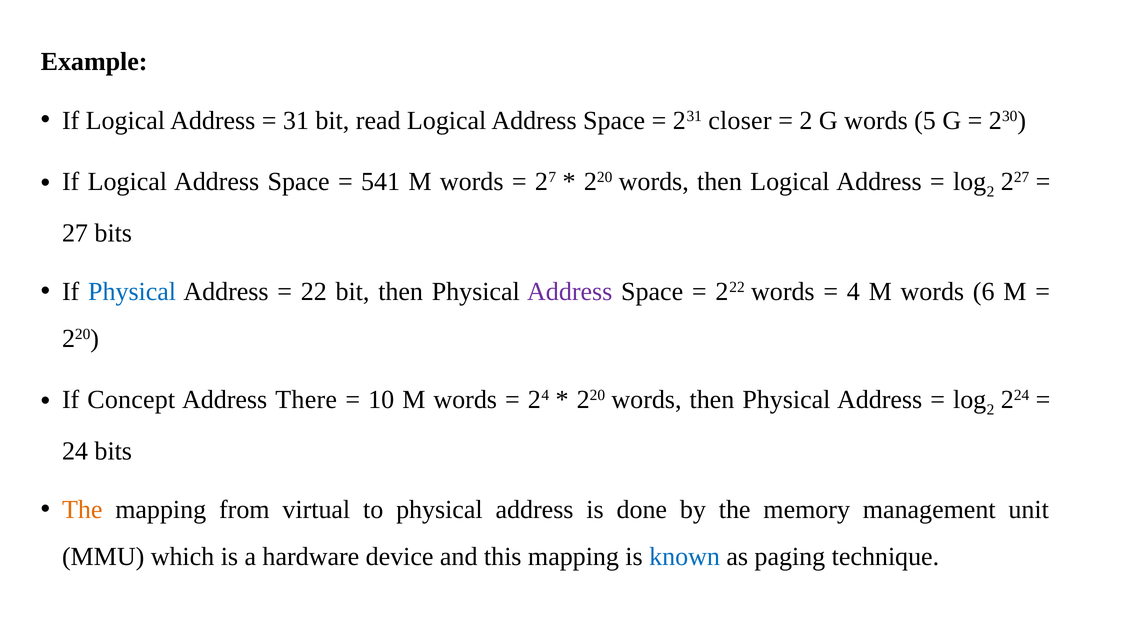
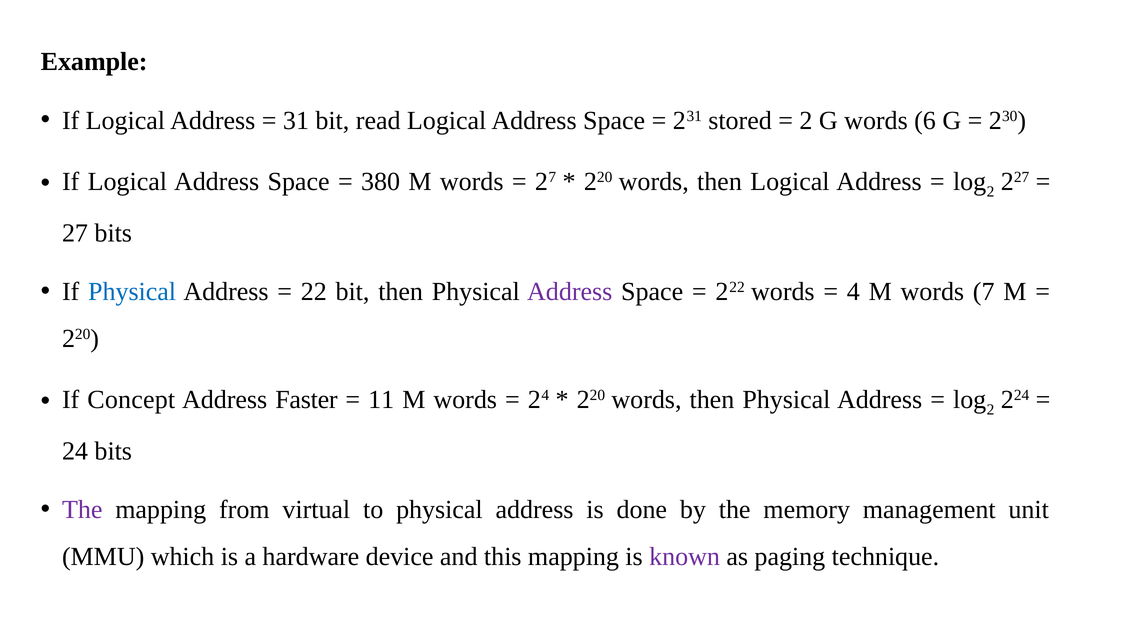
closer: closer -> stored
5: 5 -> 6
541: 541 -> 380
6: 6 -> 7
There: There -> Faster
10: 10 -> 11
The at (82, 509) colour: orange -> purple
known colour: blue -> purple
